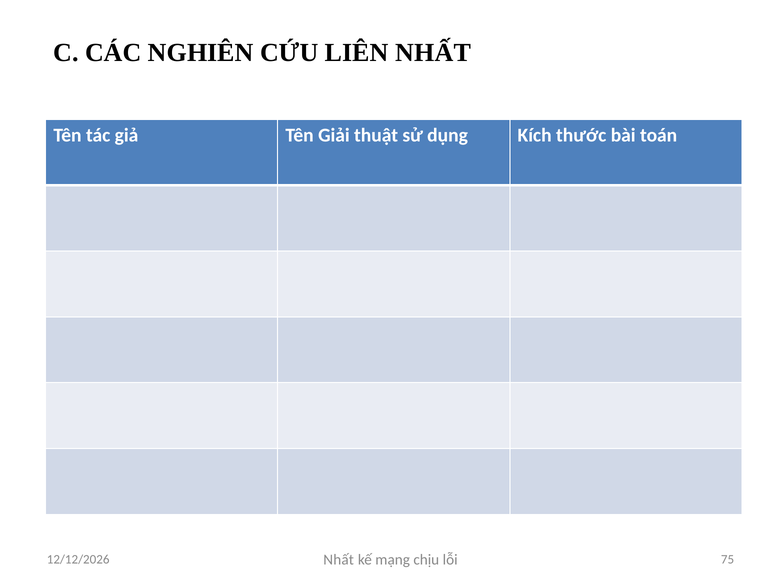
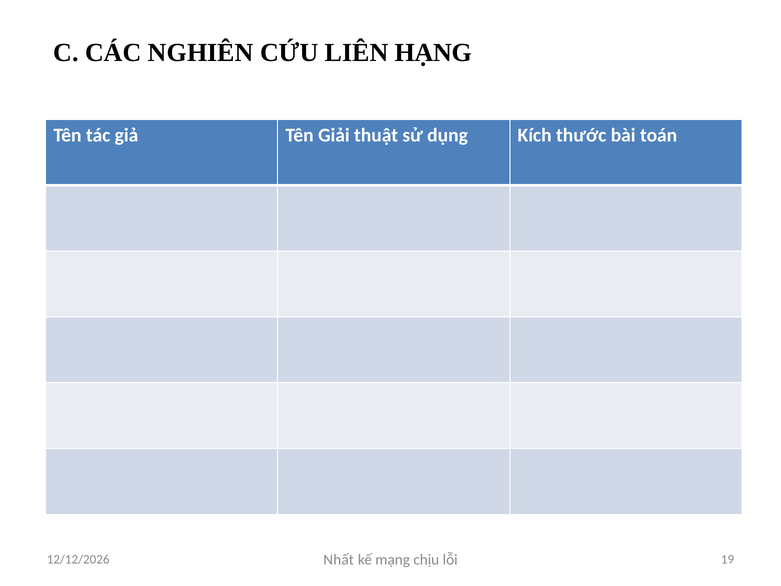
LIÊN NHẤT: NHẤT -> HẠNG
75: 75 -> 19
